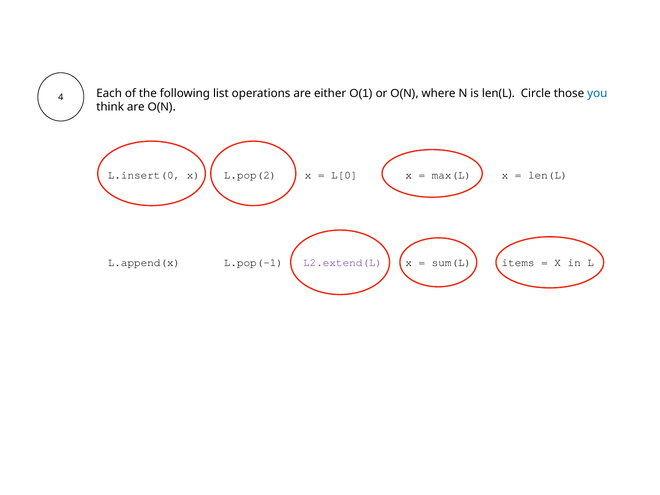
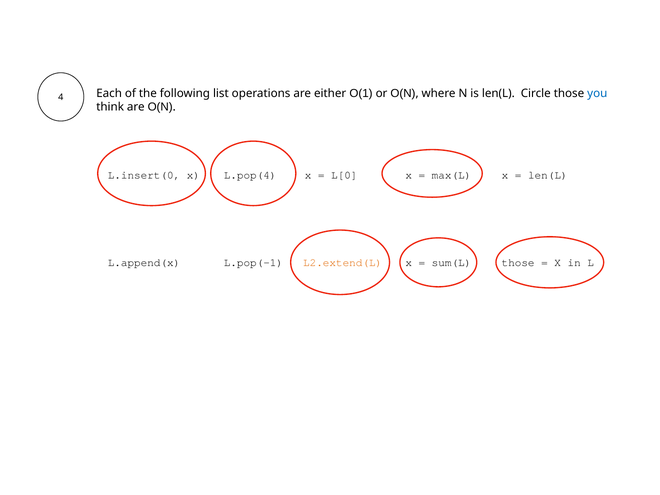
L.pop(2: L.pop(2 -> L.pop(4
L2.extend(L colour: purple -> orange
items at (518, 263): items -> those
